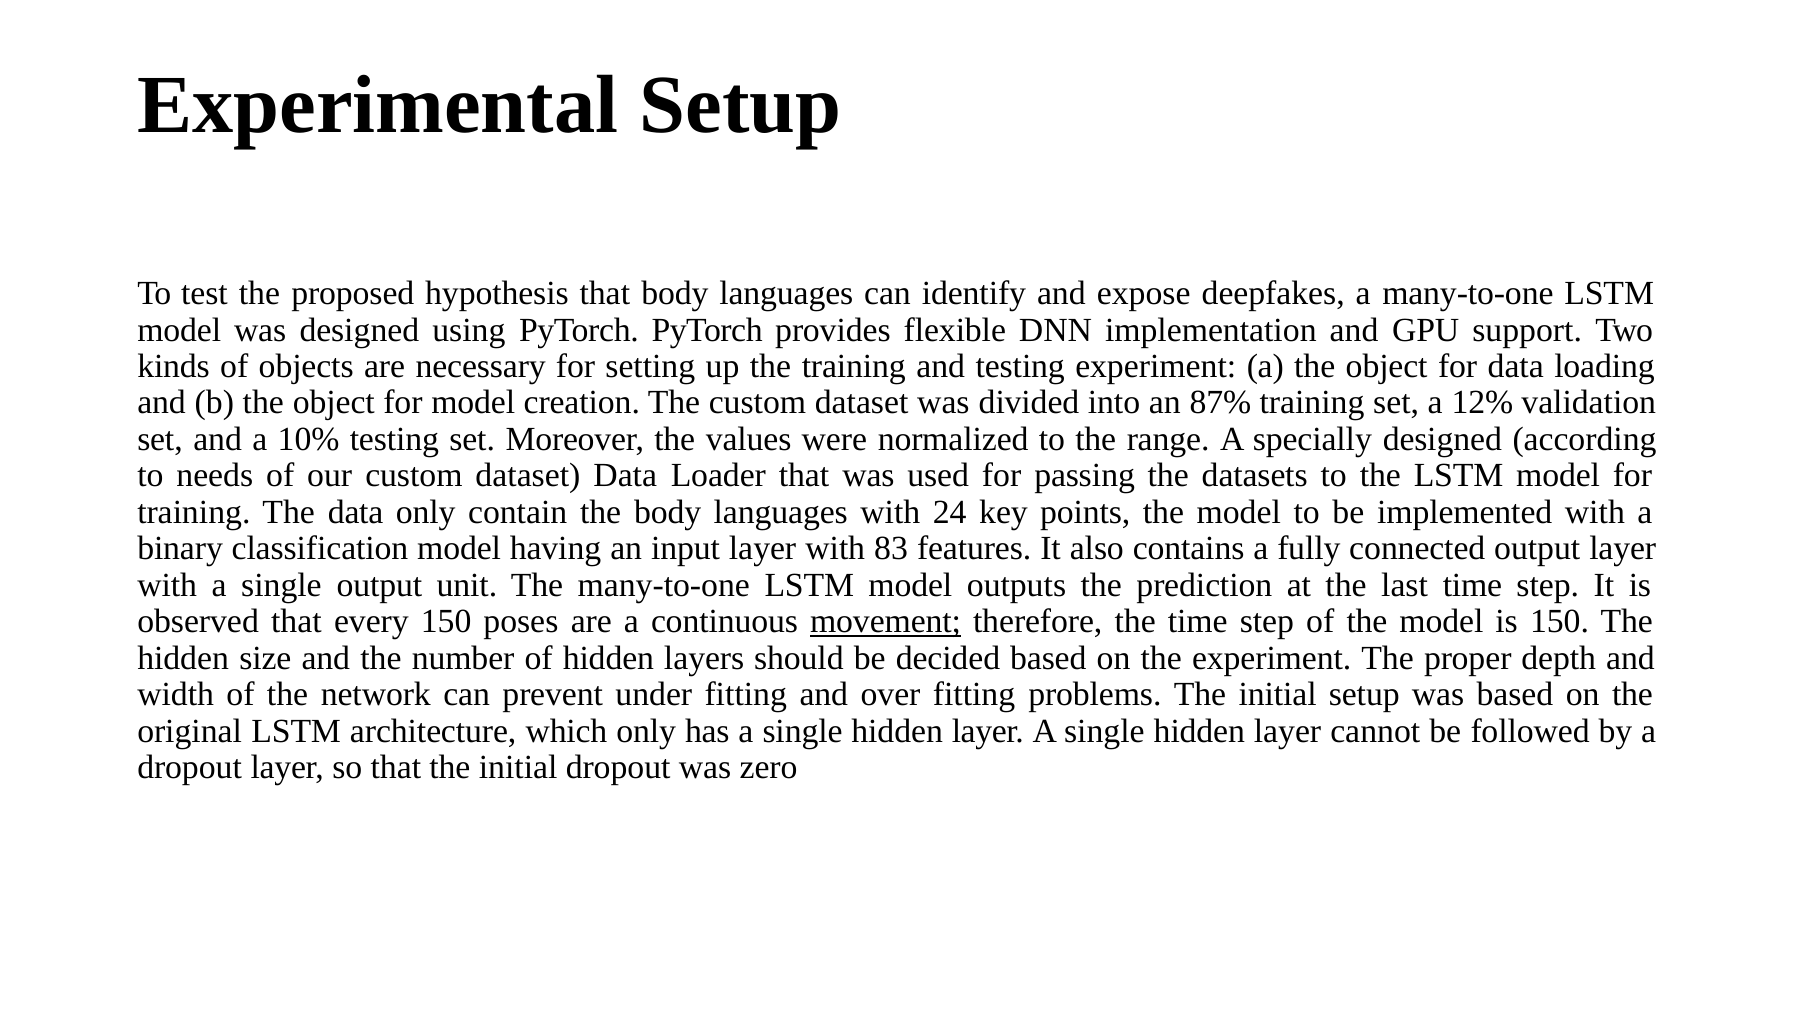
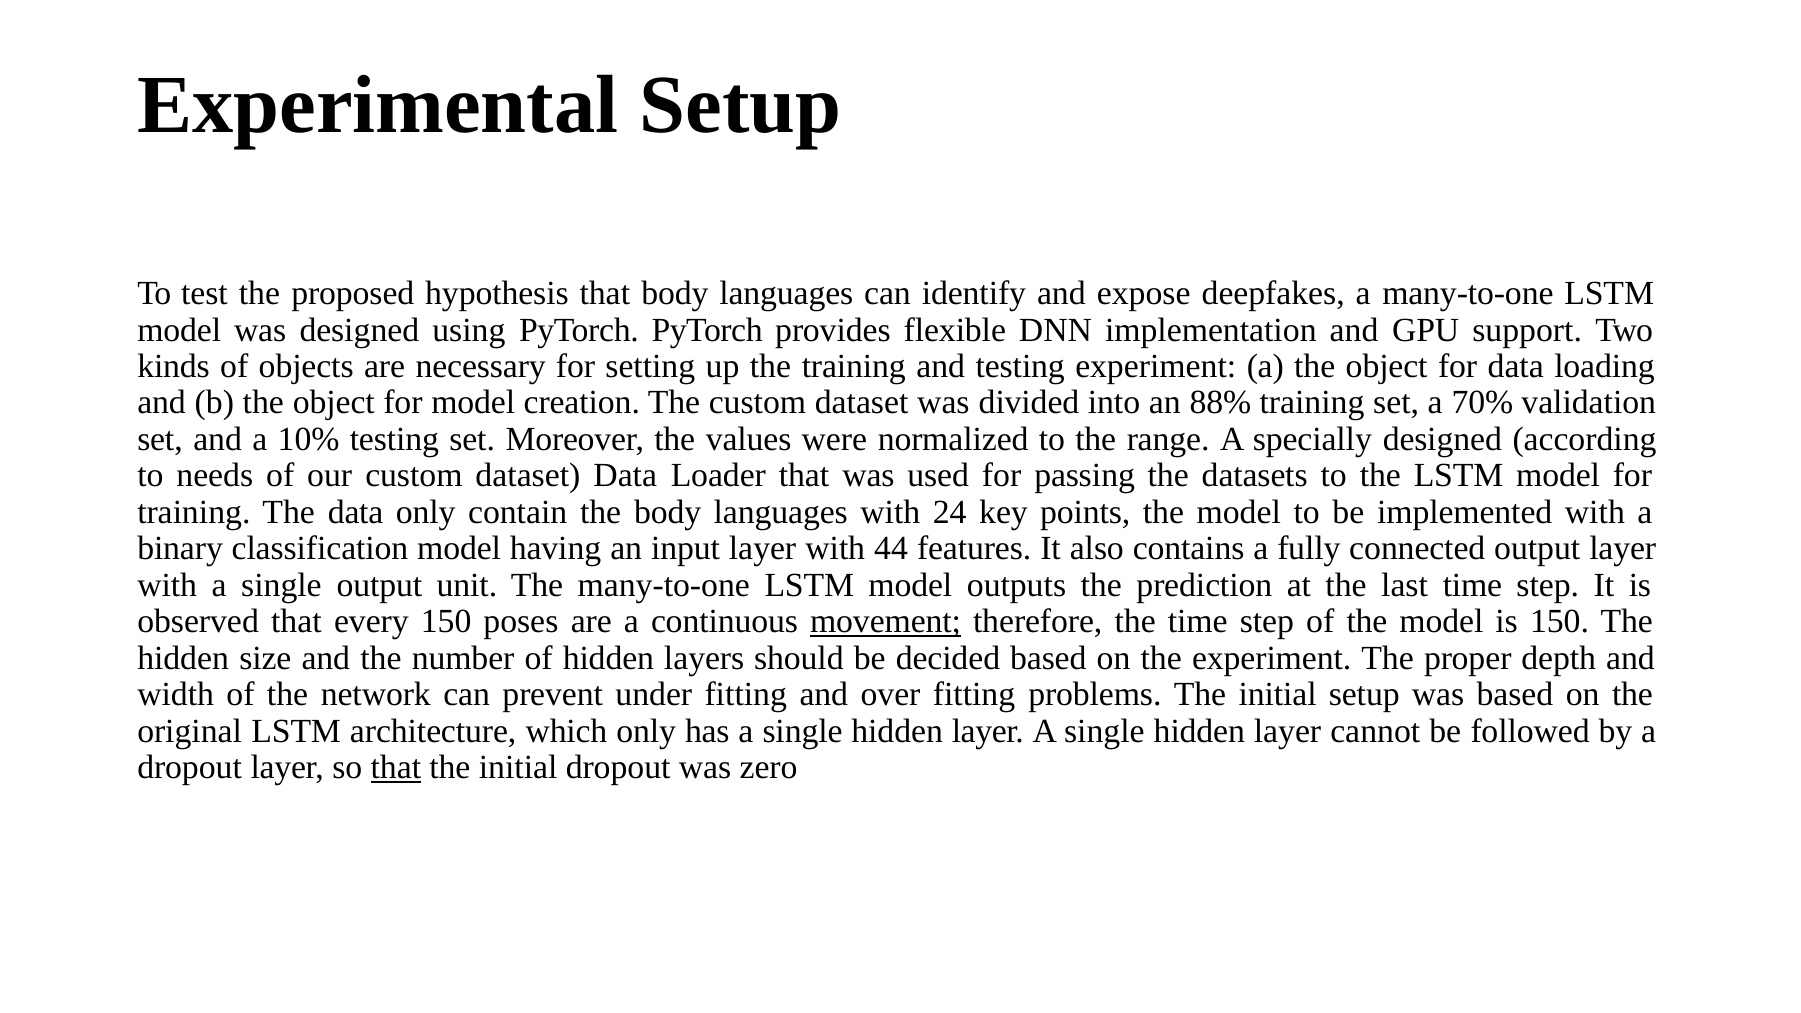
87%: 87% -> 88%
12%: 12% -> 70%
83: 83 -> 44
that at (396, 768) underline: none -> present
